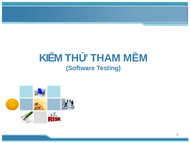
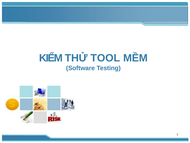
THAM: THAM -> TOOL
